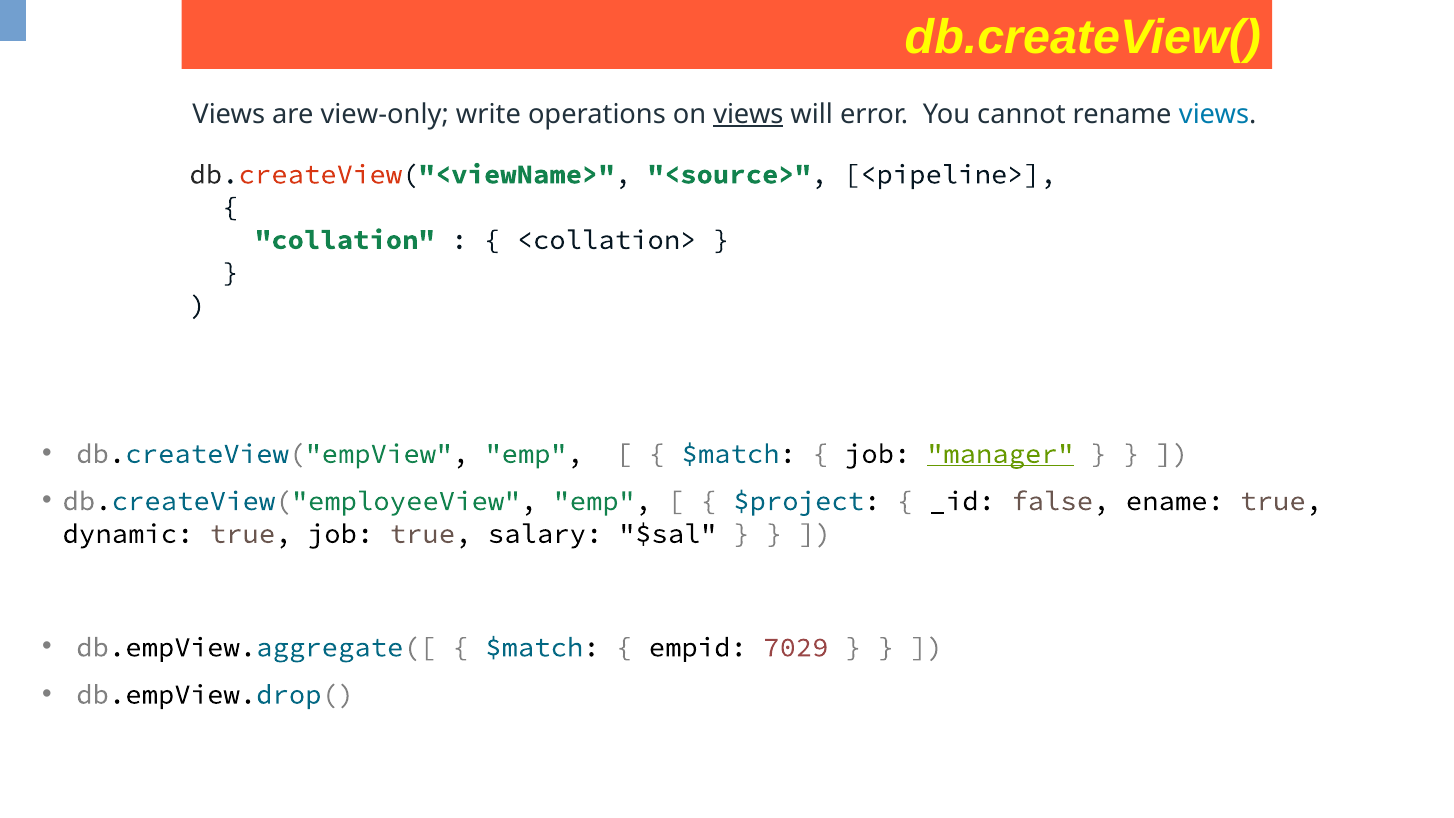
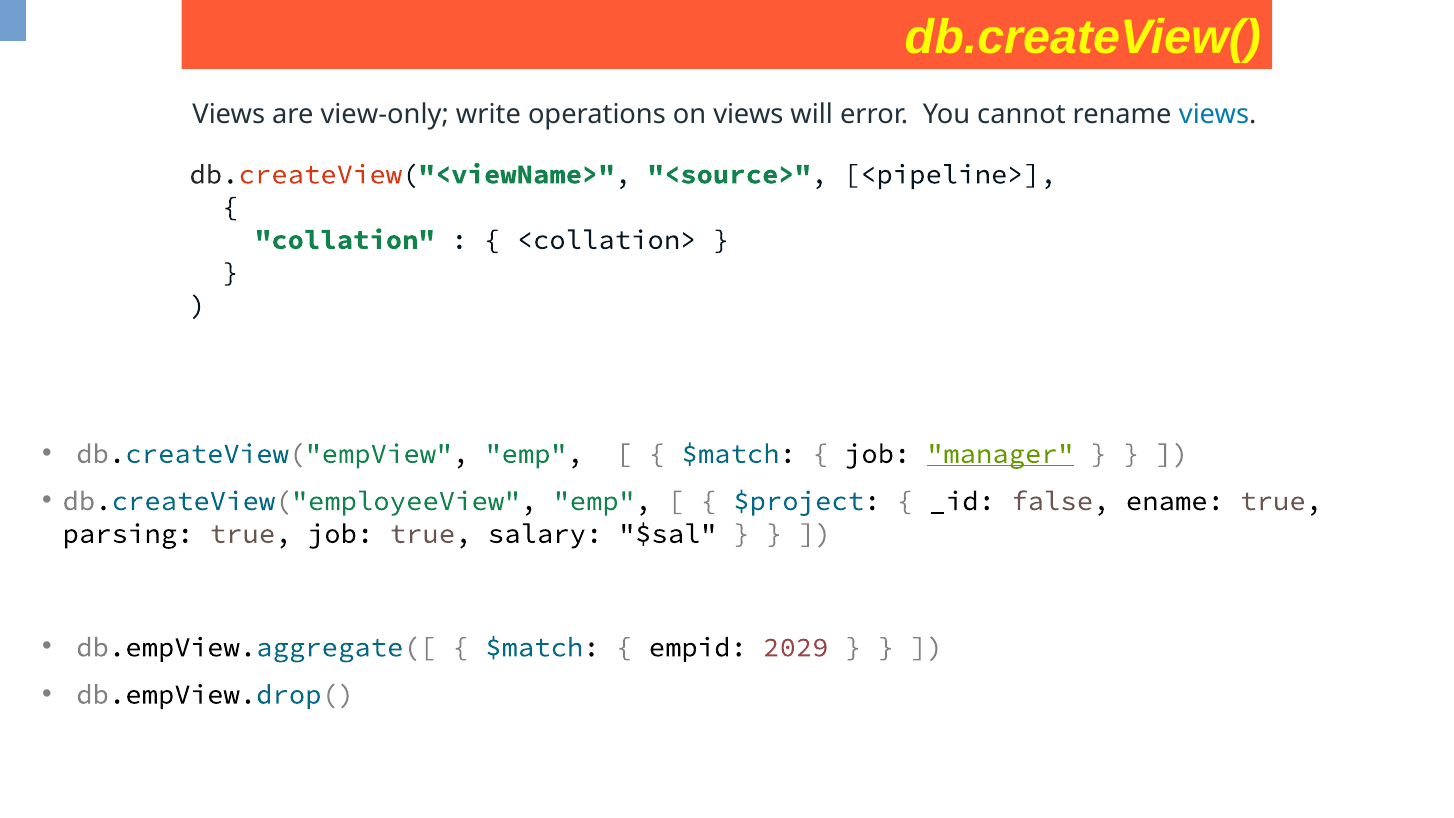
views at (748, 114) underline: present -> none
dynamic: dynamic -> parsing
7029: 7029 -> 2029
